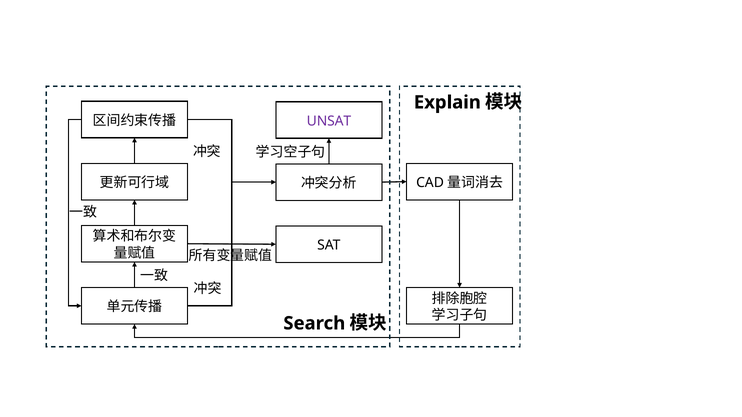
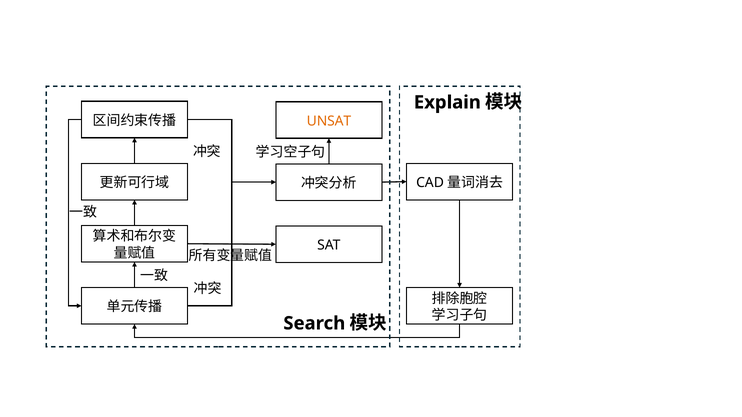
UNSAT colour: purple -> orange
